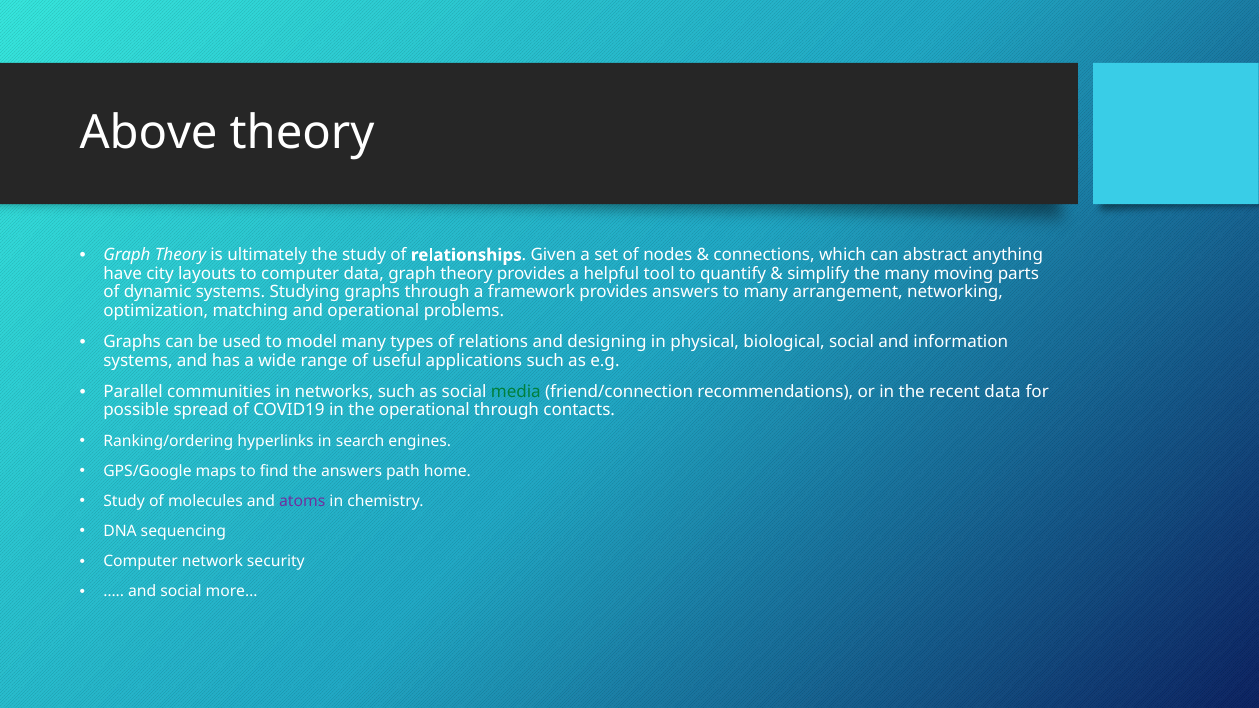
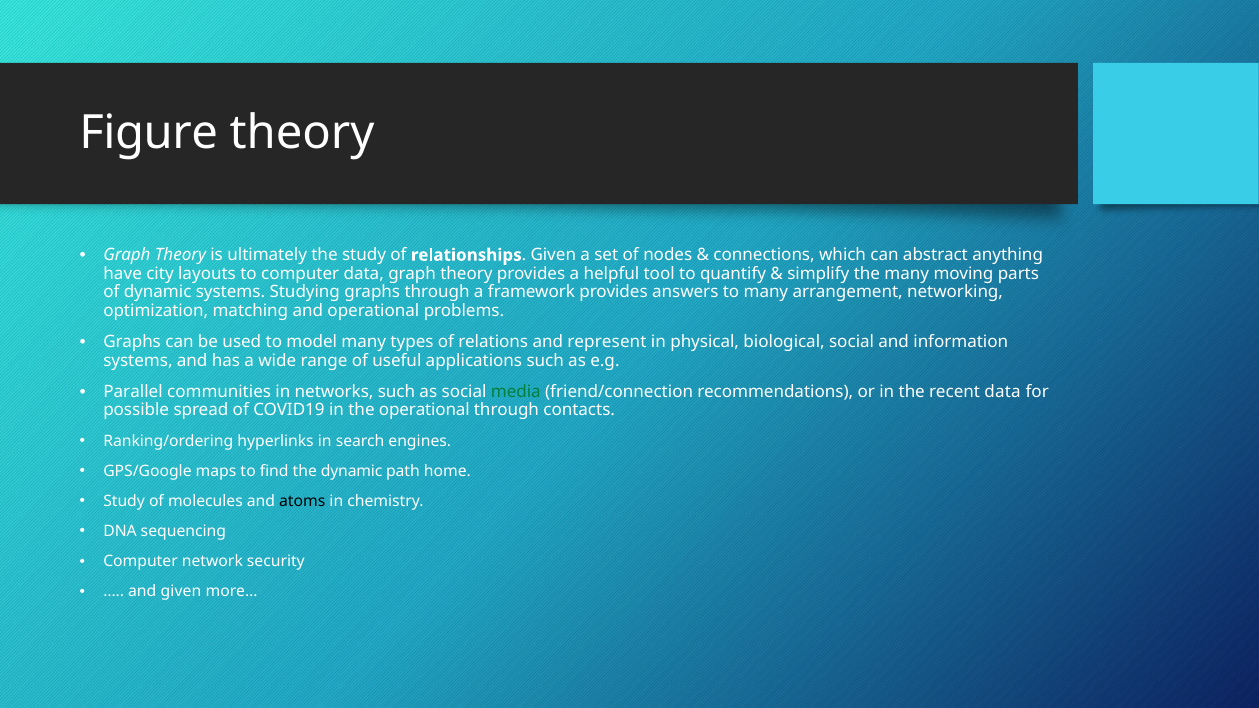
Above: Above -> Figure
designing: designing -> represent
the answers: answers -> dynamic
atoms colour: purple -> black
and social: social -> given
